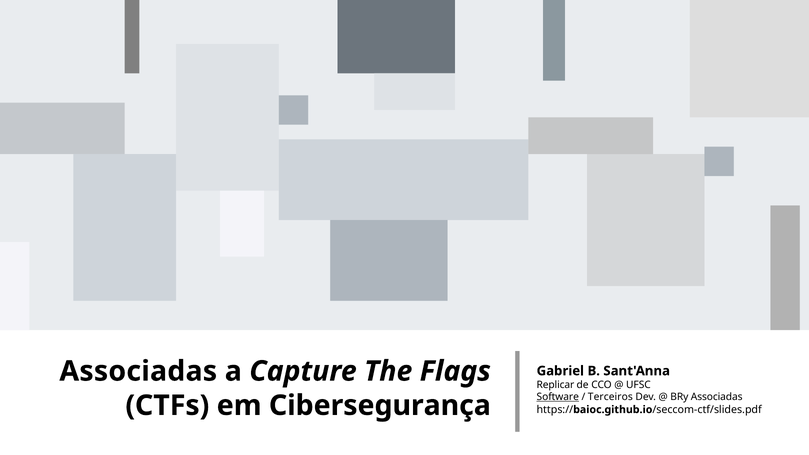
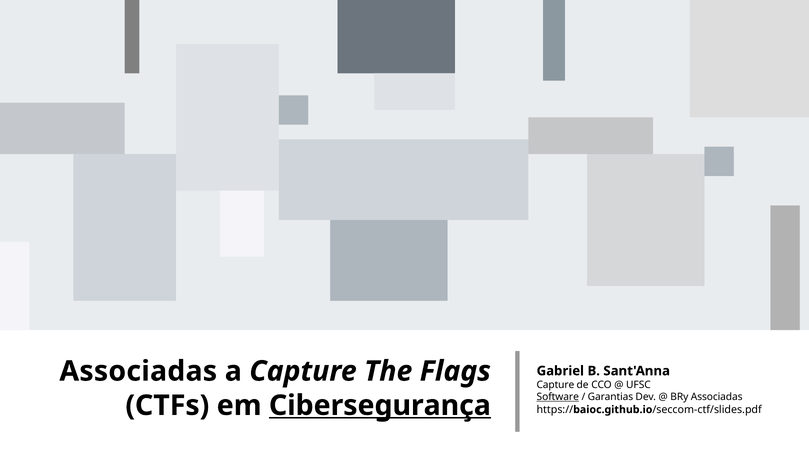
Replicar at (555, 385): Replicar -> Capture
Terceiros: Terceiros -> Garantias
Cibersegurança underline: none -> present
